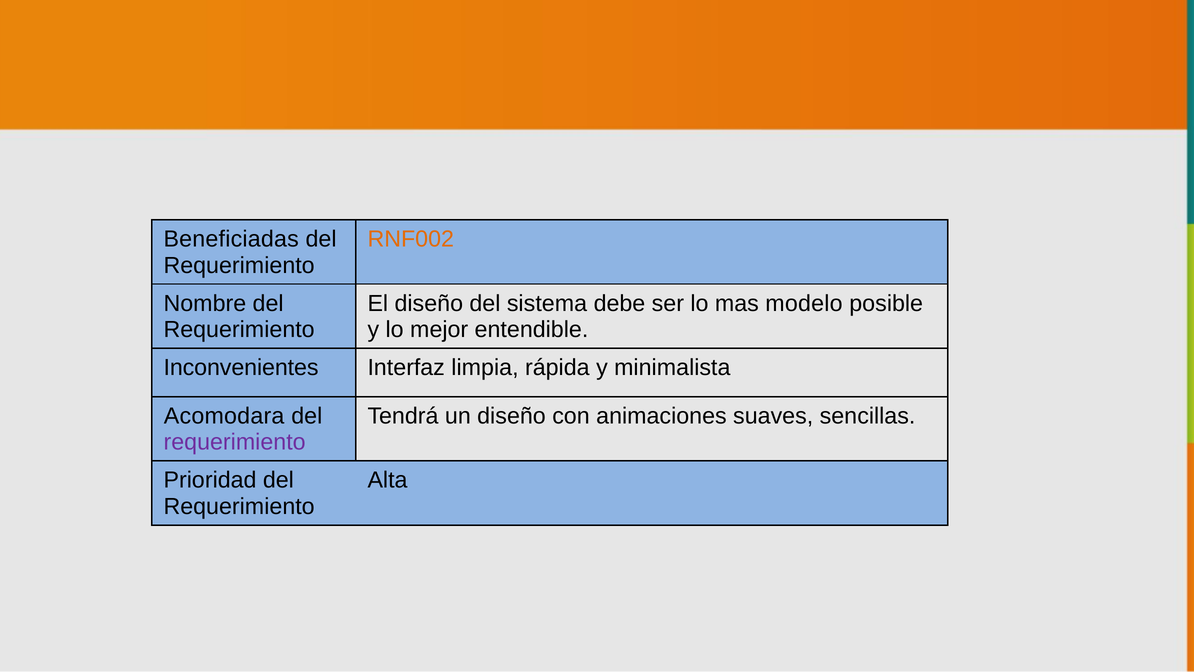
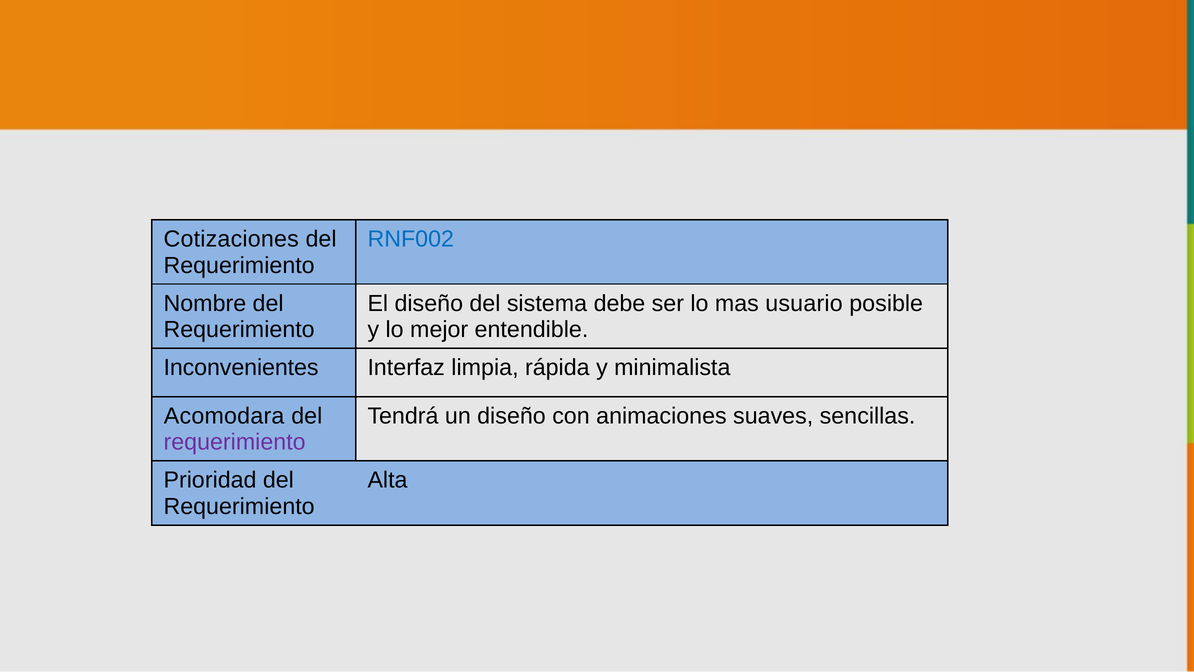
Beneficiadas: Beneficiadas -> Cotizaciones
RNF002 colour: orange -> blue
modelo: modelo -> usuario
